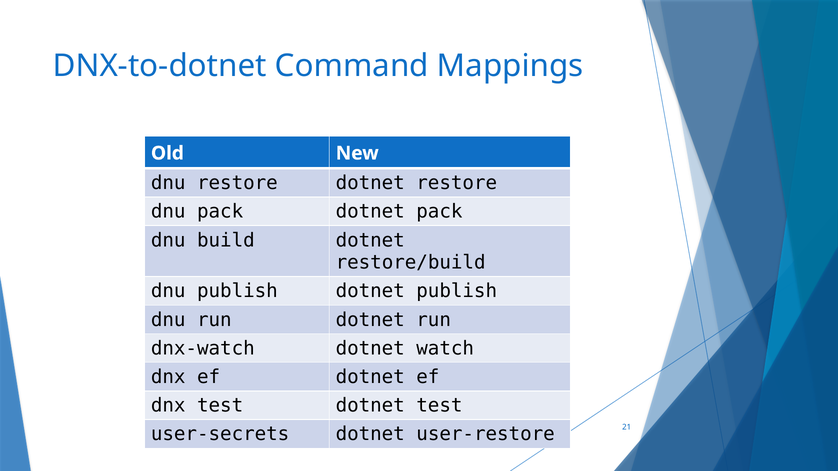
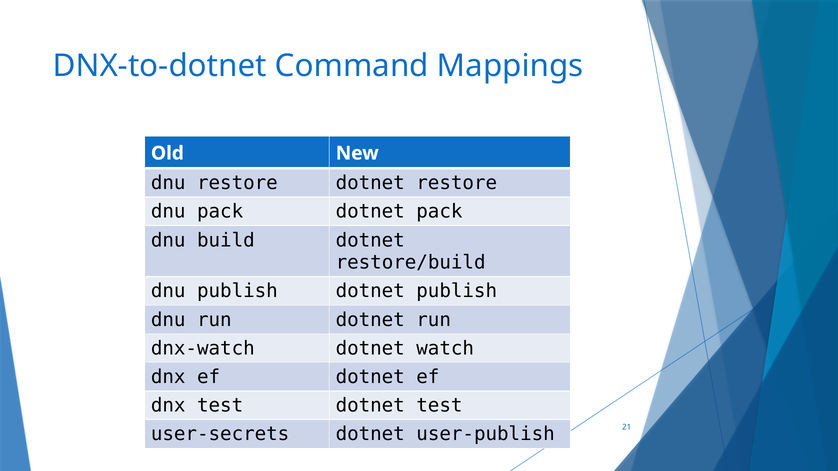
user-restore: user-restore -> user-publish
